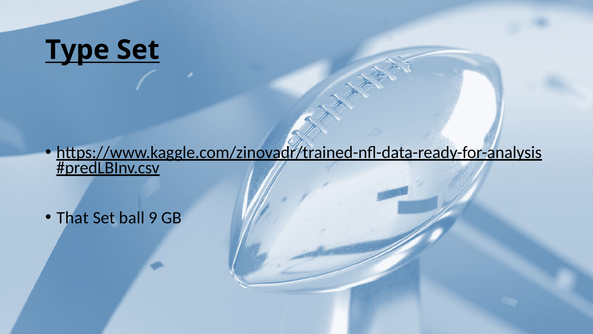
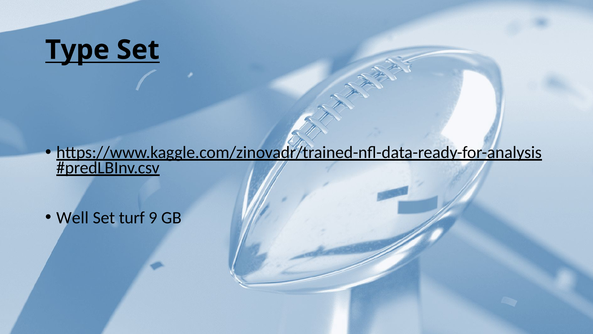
That: That -> Well
ball: ball -> turf
